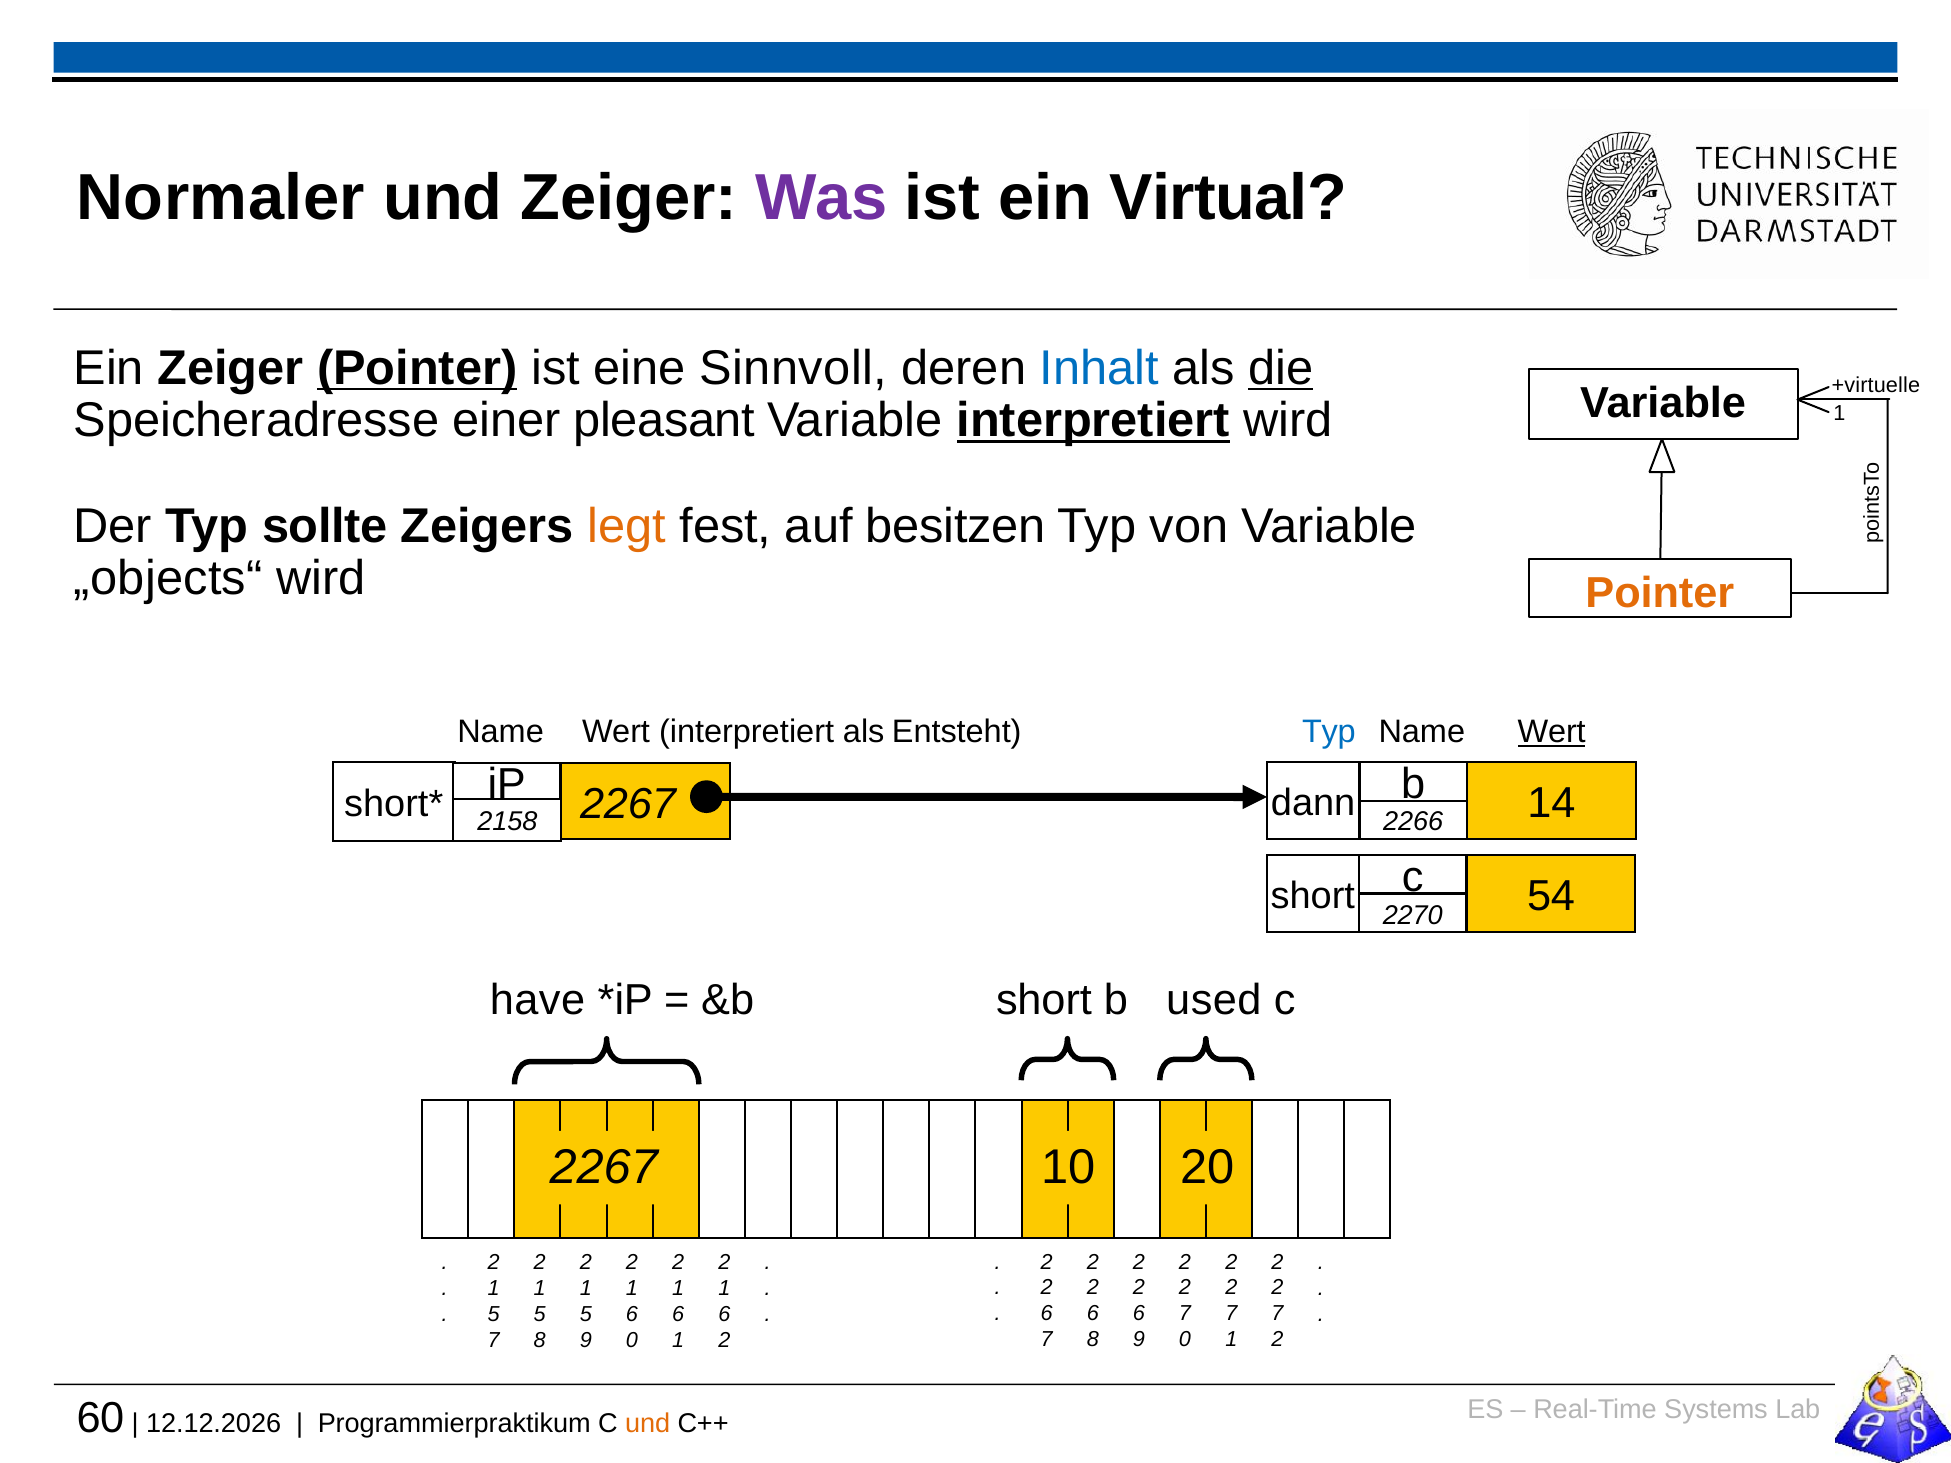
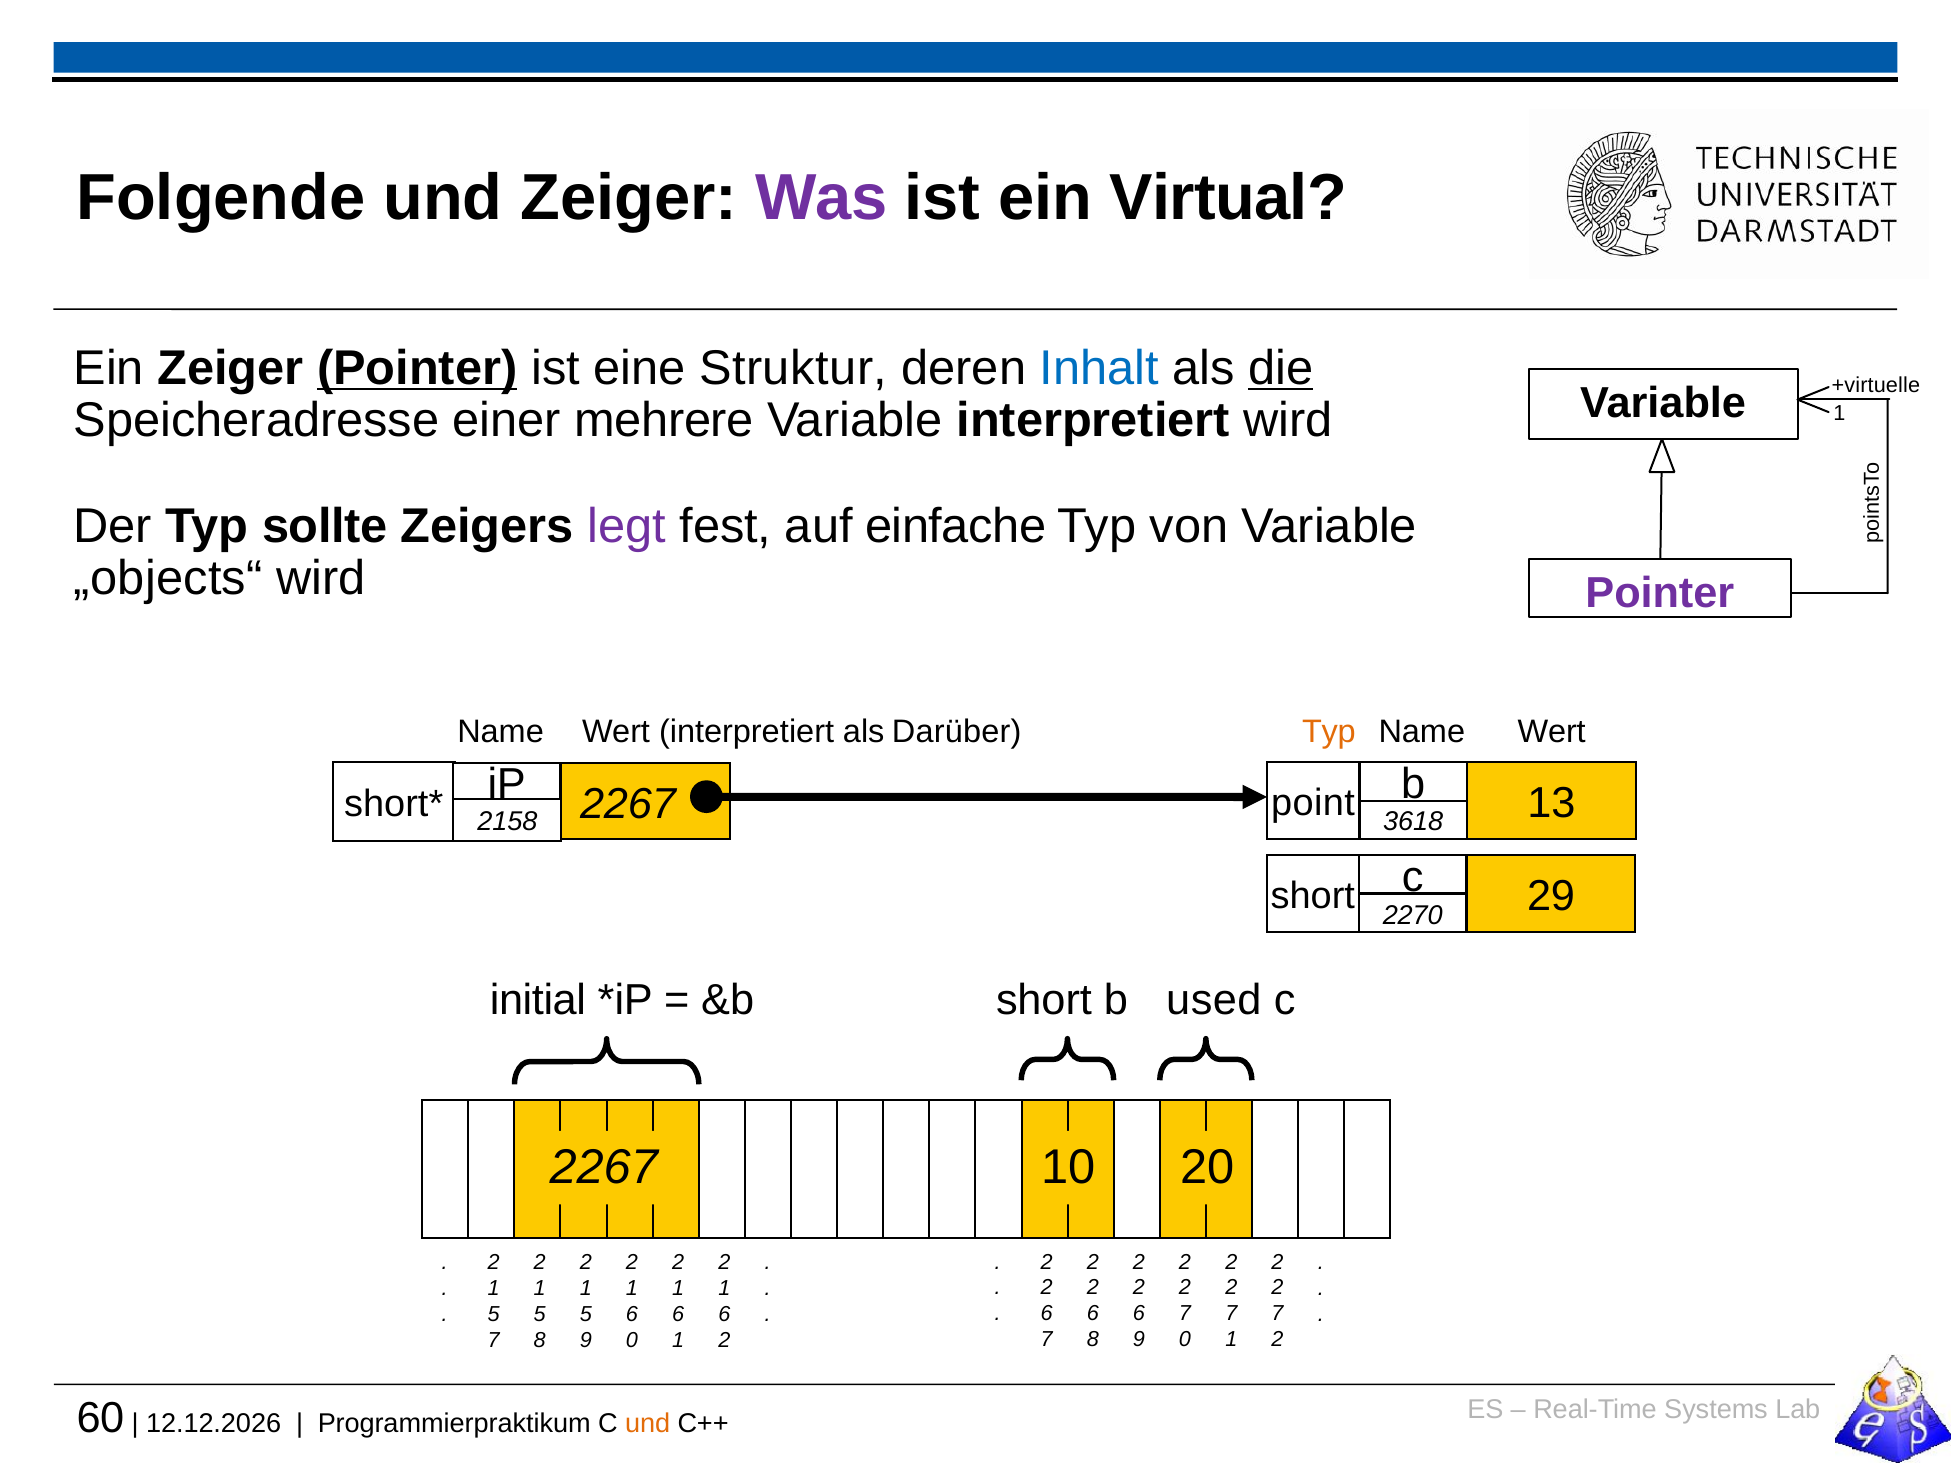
Normaler: Normaler -> Folgende
Sinnvoll: Sinnvoll -> Struktur
pleasant: pleasant -> mehrere
interpretiert at (1093, 421) underline: present -> none
legt colour: orange -> purple
besitzen: besitzen -> einfache
Pointer at (1660, 593) colour: orange -> purple
Entsteht: Entsteht -> Darüber
Typ at (1329, 732) colour: blue -> orange
Wert at (1552, 732) underline: present -> none
dann: dann -> point
14: 14 -> 13
2266: 2266 -> 3618
54: 54 -> 29
have: have -> initial
